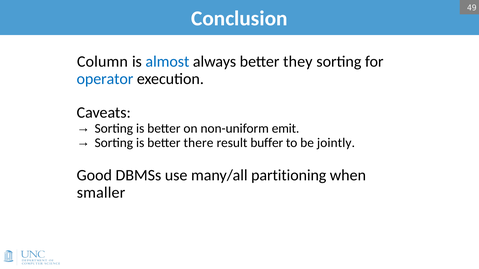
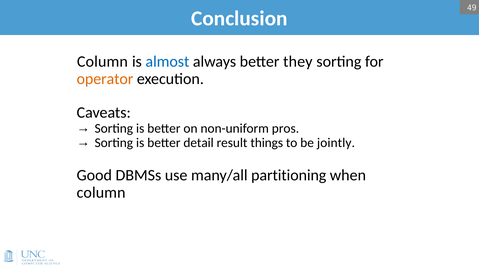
operator colour: blue -> orange
emit: emit -> pros
there: there -> detail
buffer: buffer -> things
smaller at (101, 193): smaller -> column
